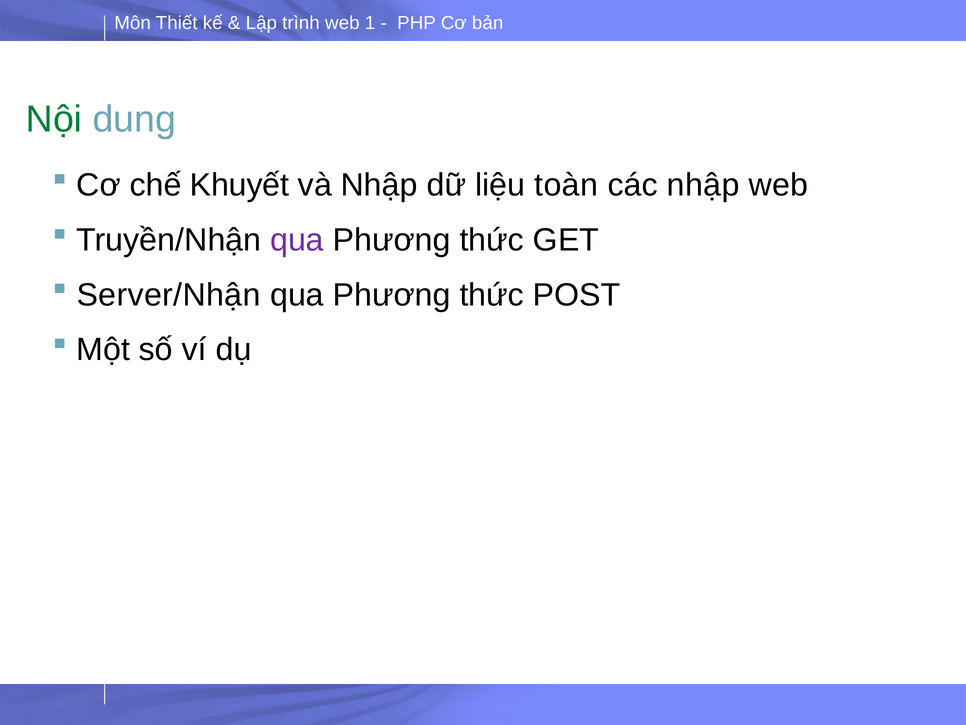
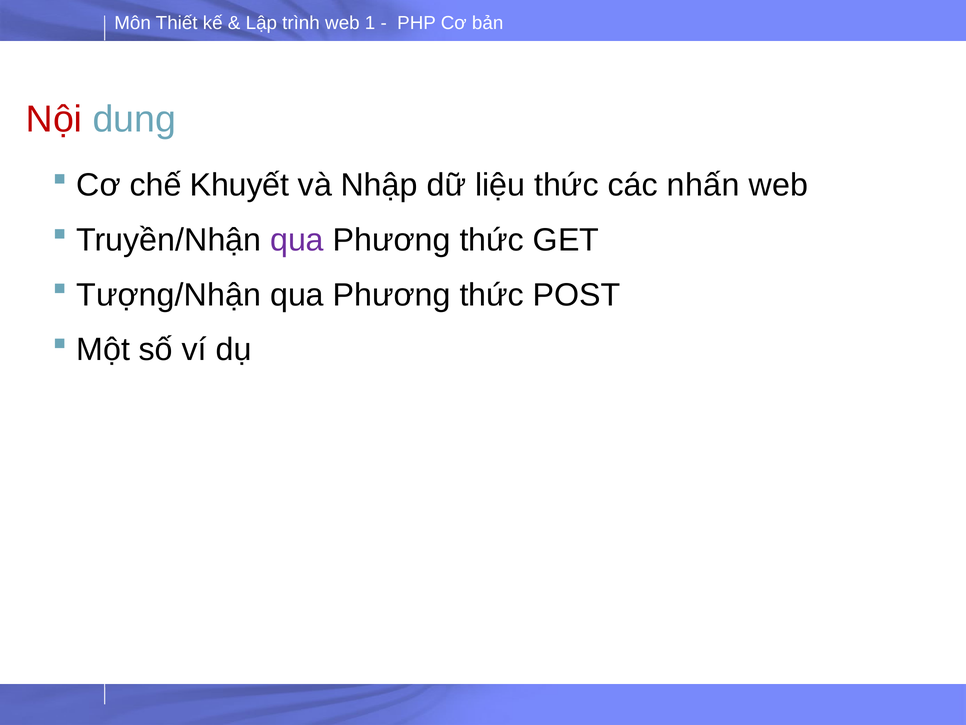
Nội colour: green -> red
liệu toàn: toàn -> thức
các nhập: nhập -> nhấn
Server/Nhận: Server/Nhận -> Tượng/Nhận
